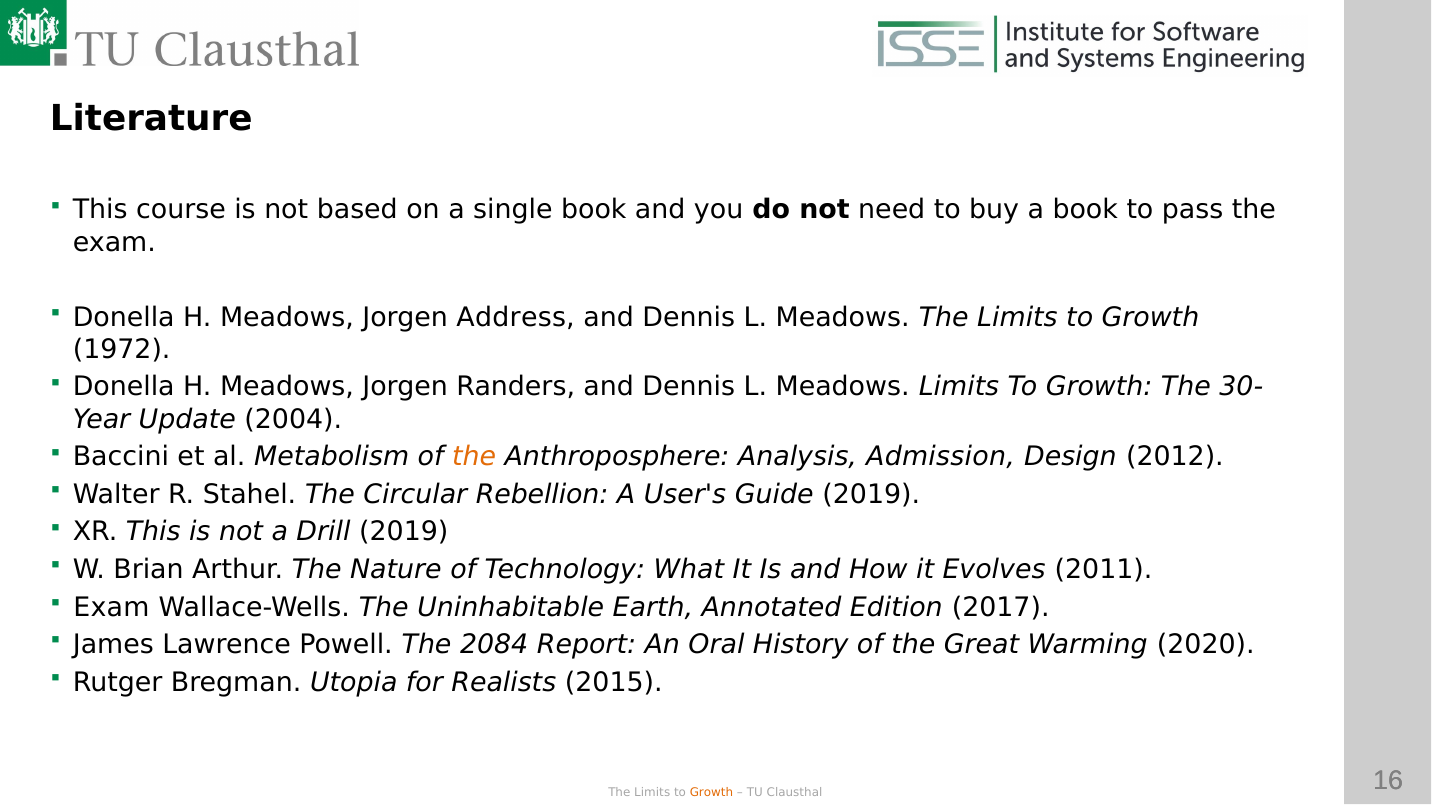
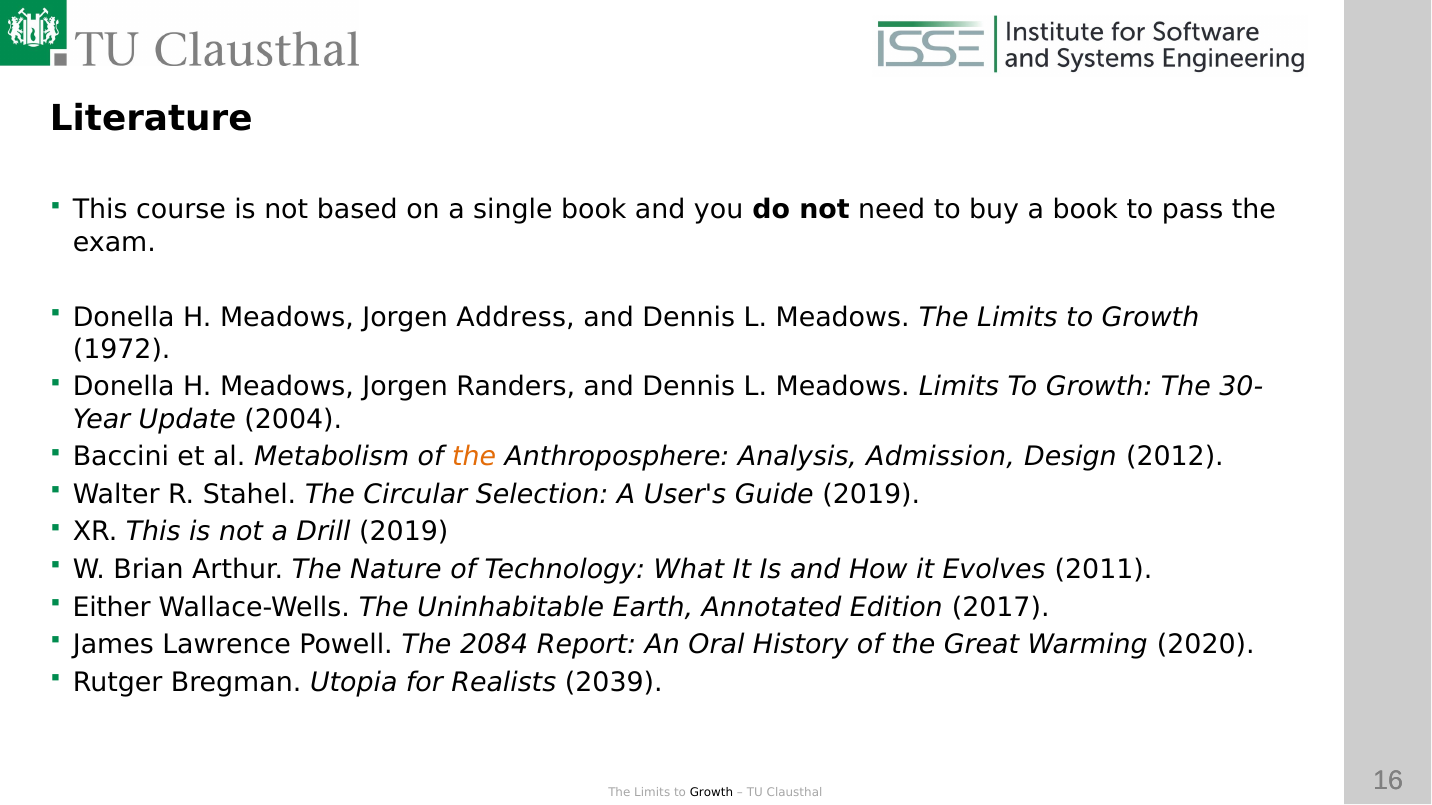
Rebellion: Rebellion -> Selection
Exam at (111, 608): Exam -> Either
2015: 2015 -> 2039
Growth at (711, 793) colour: orange -> black
